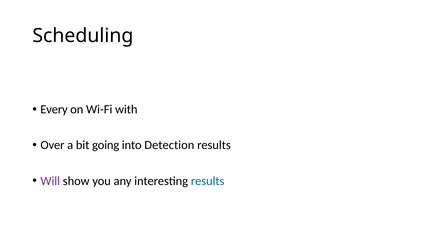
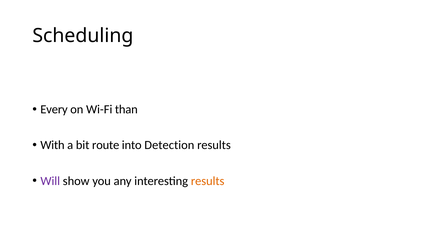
with: with -> than
Over: Over -> With
going: going -> route
results at (208, 181) colour: blue -> orange
